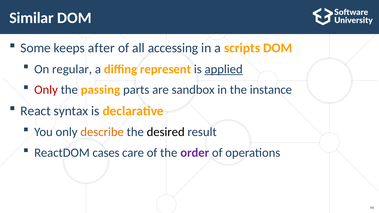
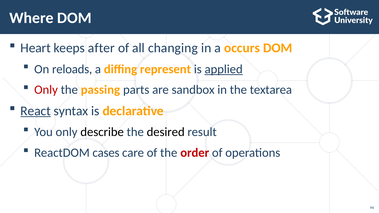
Similar: Similar -> Where
Some: Some -> Heart
accessing: accessing -> changing
scripts: scripts -> occurs
regular: regular -> reloads
instance: instance -> textarea
React underline: none -> present
describe colour: orange -> black
order colour: purple -> red
